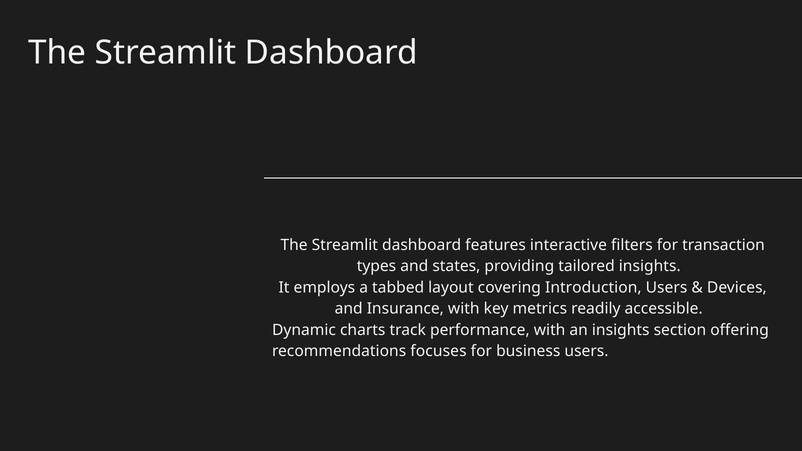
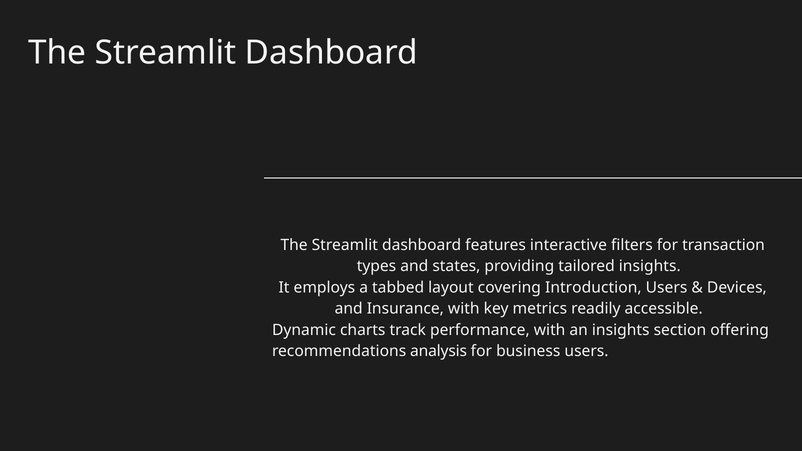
focuses: focuses -> analysis
